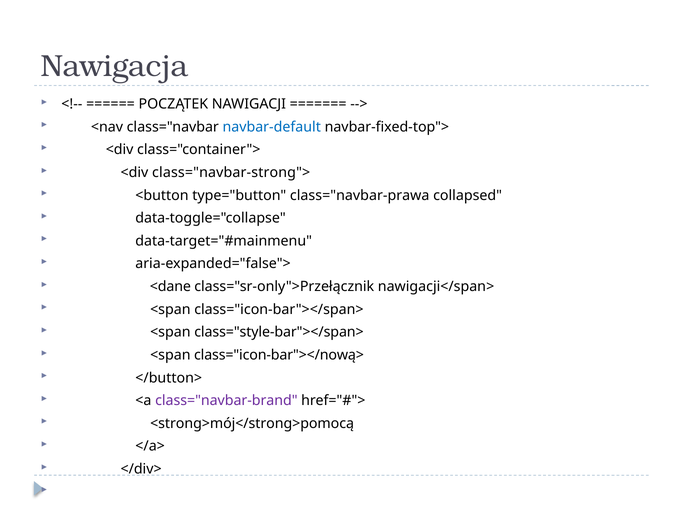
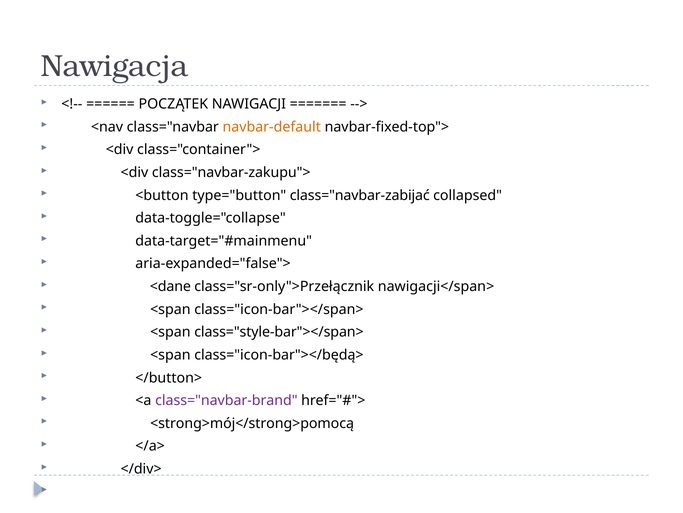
navbar-default colour: blue -> orange
class="navbar-strong">: class="navbar-strong"> -> class="navbar-zakupu">
class="navbar-prawa: class="navbar-prawa -> class="navbar-zabijać
class="icon-bar"></nową>: class="icon-bar"></nową> -> class="icon-bar"></będą>
